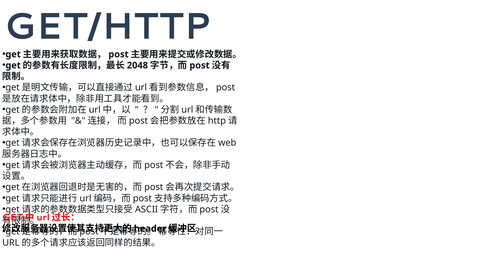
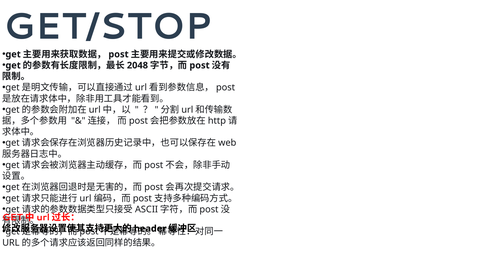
GET/HTTP: GET/HTTP -> GET/STOP
